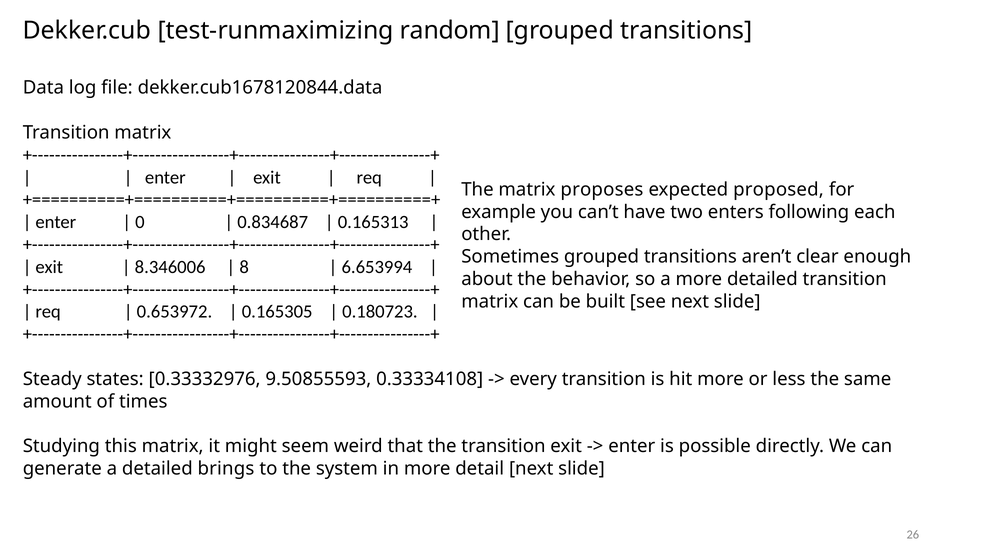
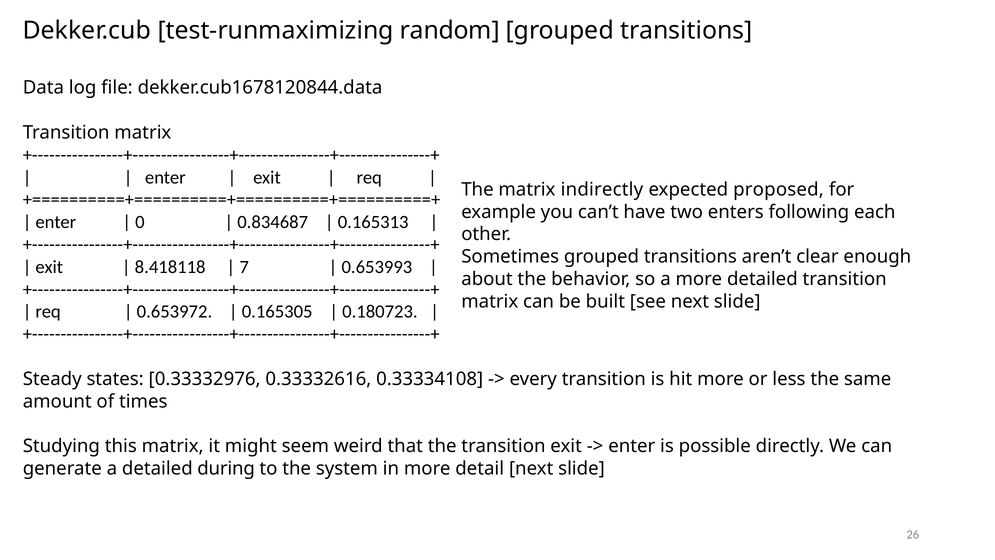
proposes: proposes -> indirectly
8.346006: 8.346006 -> 8.418118
8: 8 -> 7
6.653994: 6.653994 -> 0.653993
9.50855593: 9.50855593 -> 0.33332616
brings: brings -> during
